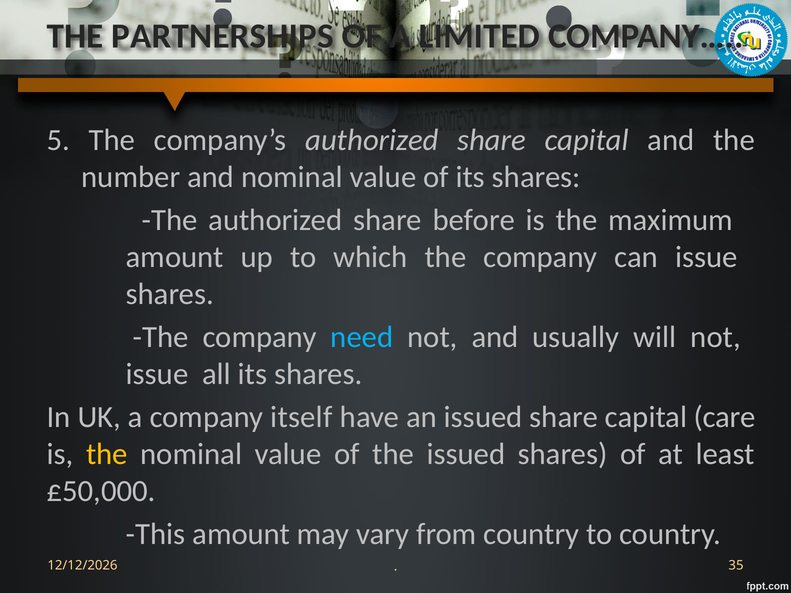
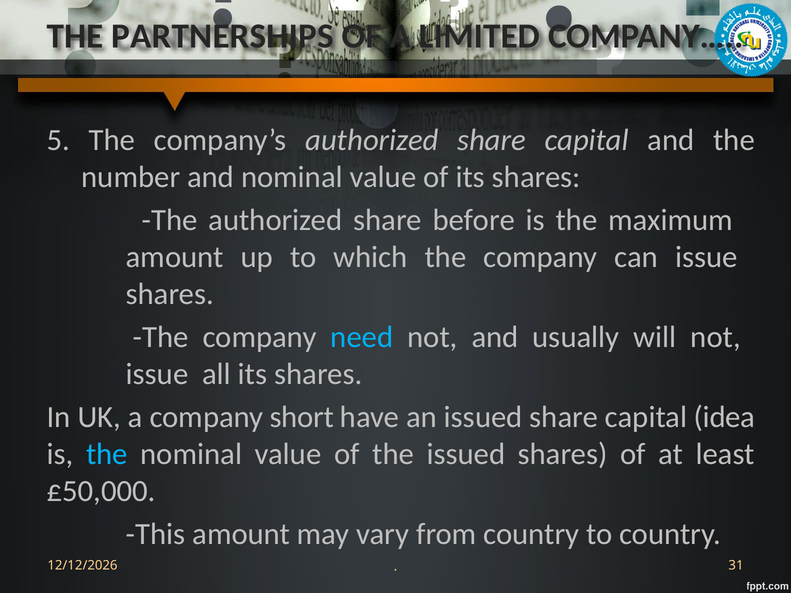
itself: itself -> short
care: care -> idea
the at (107, 454) colour: yellow -> light blue
35: 35 -> 31
